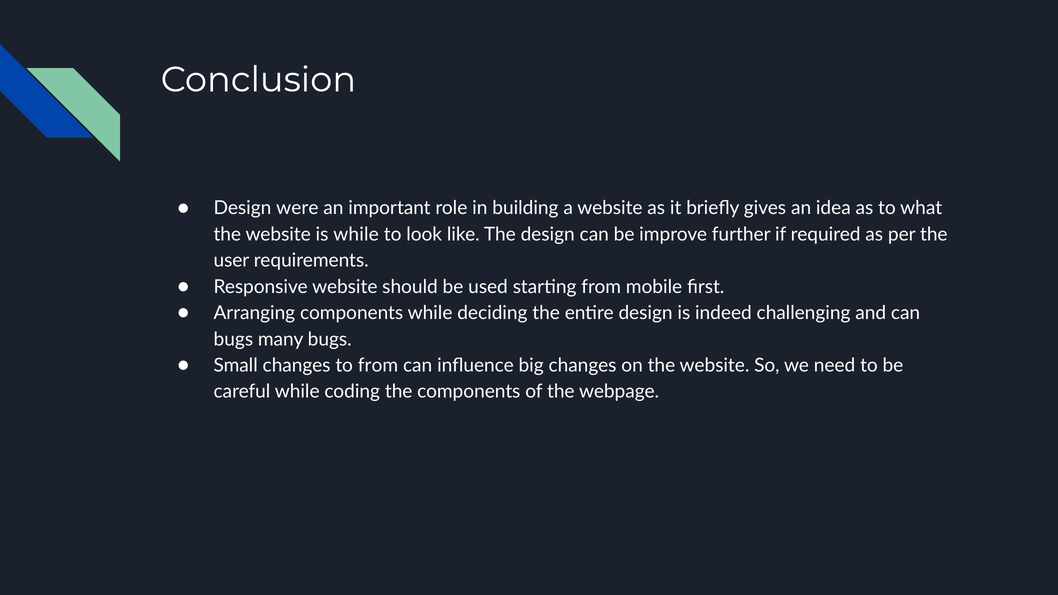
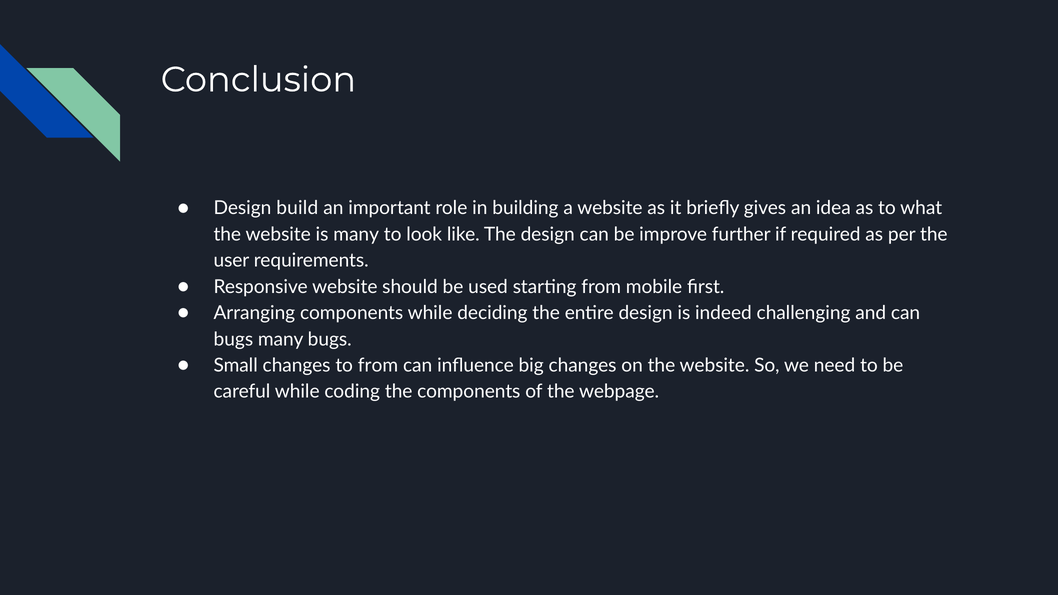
were: were -> build
is while: while -> many
